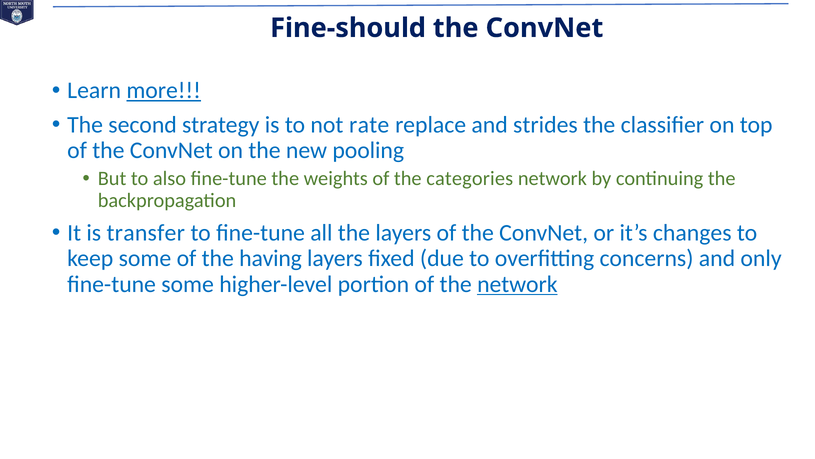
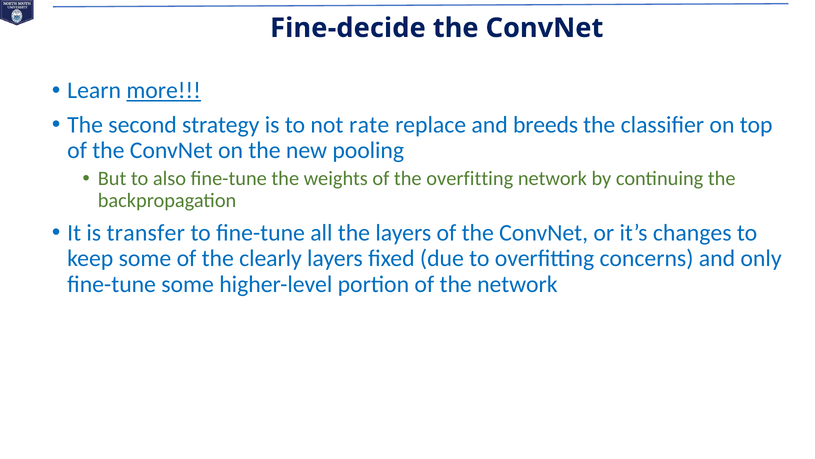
Fine-should: Fine-should -> Fine-decide
strides: strides -> breeds
the categories: categories -> overfitting
having: having -> clearly
network at (517, 284) underline: present -> none
